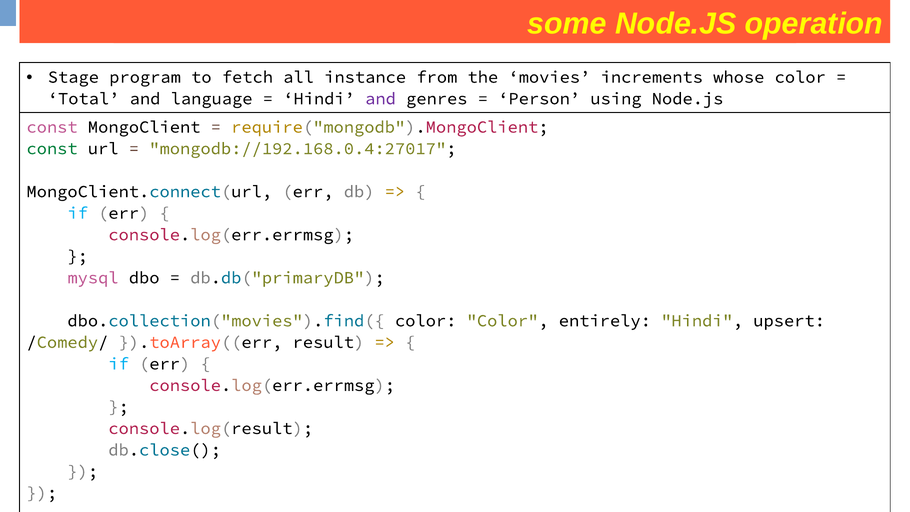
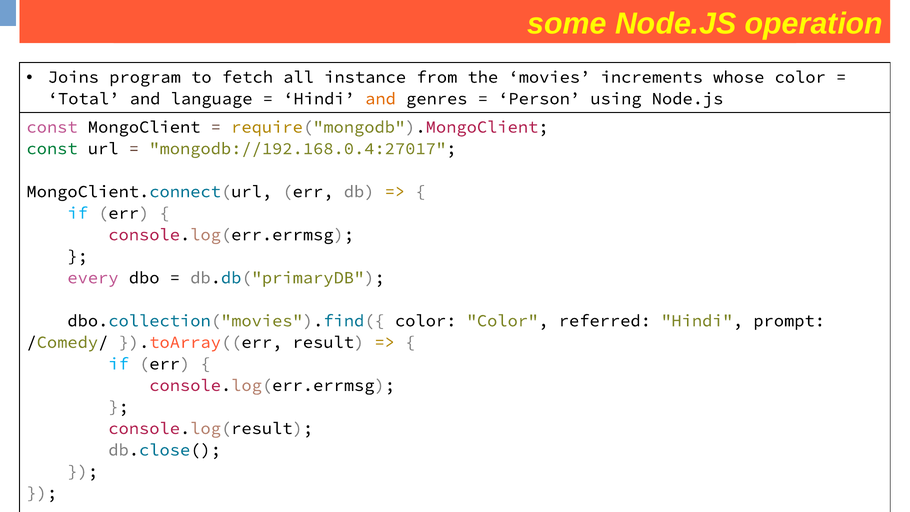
Stage: Stage -> Joins
and at (380, 99) colour: purple -> orange
mysql: mysql -> every
entirely: entirely -> referred
upsert: upsert -> prompt
